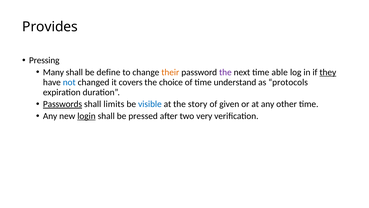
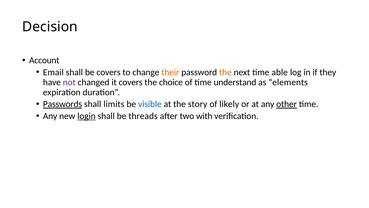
Provides: Provides -> Decision
Pressing: Pressing -> Account
Many: Many -> Email
be define: define -> covers
the at (225, 72) colour: purple -> orange
they underline: present -> none
not colour: blue -> purple
protocols: protocols -> elements
given: given -> likely
other underline: none -> present
pressed: pressed -> threads
very: very -> with
